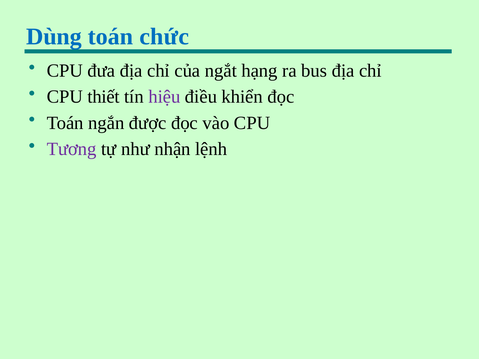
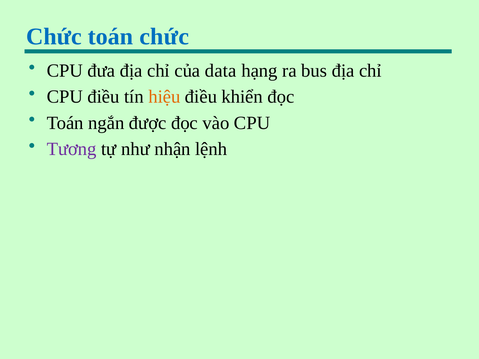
Dùng at (54, 37): Dùng -> Chức
ngắt: ngắt -> data
CPU thiết: thiết -> điều
hiệu colour: purple -> orange
